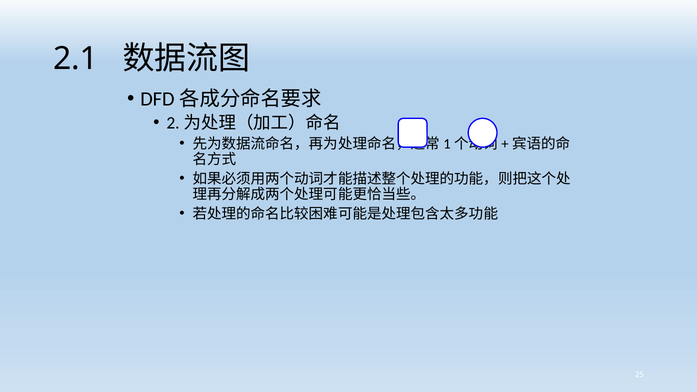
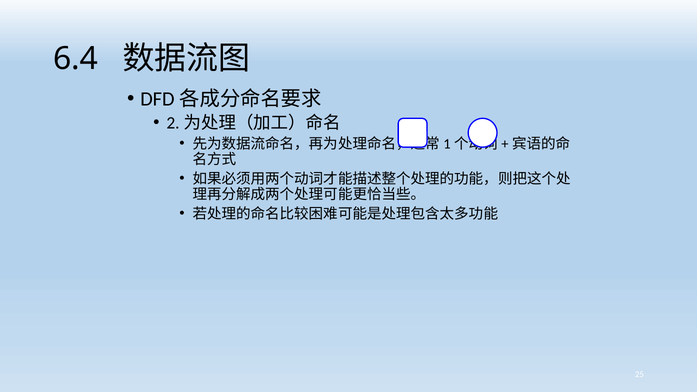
2.1: 2.1 -> 6.4
